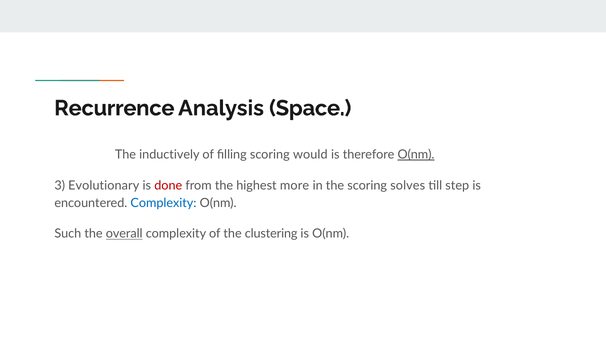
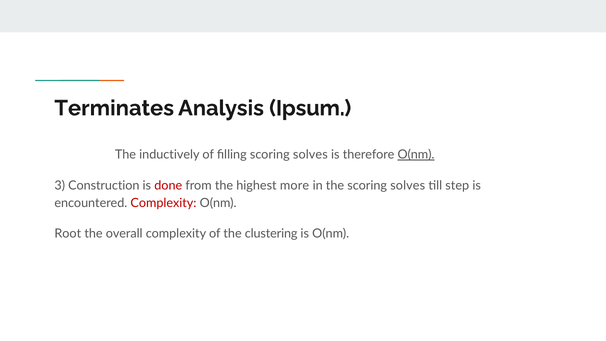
Recurrence: Recurrence -> Terminates
Space: Space -> Ipsum
filling scoring would: would -> solves
Evolutionary: Evolutionary -> Construction
Complexity at (163, 203) colour: blue -> red
Such: Such -> Root
overall underline: present -> none
